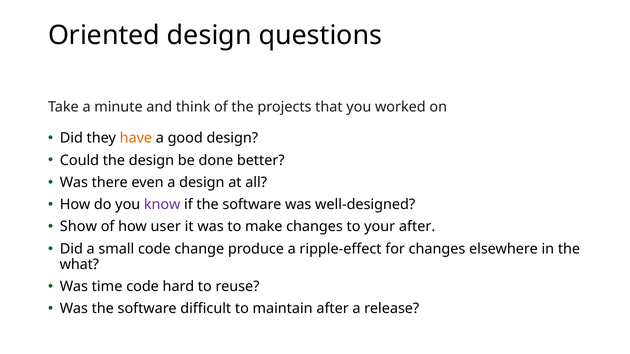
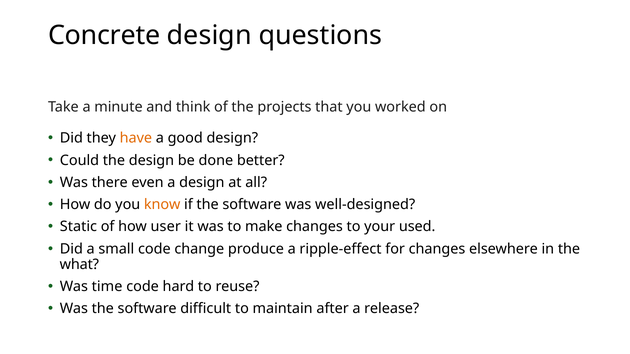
Oriented: Oriented -> Concrete
know colour: purple -> orange
Show: Show -> Static
your after: after -> used
